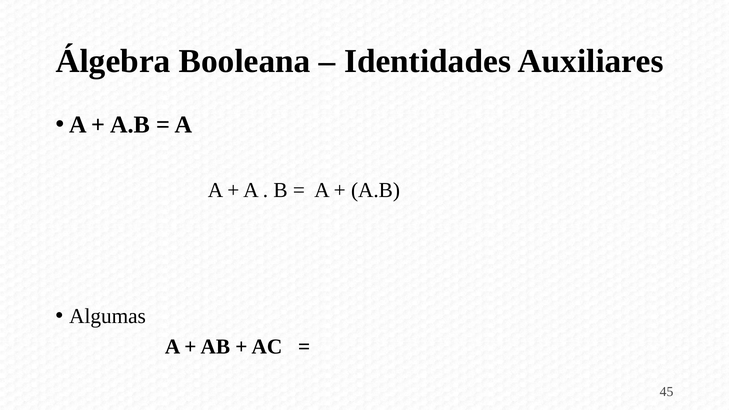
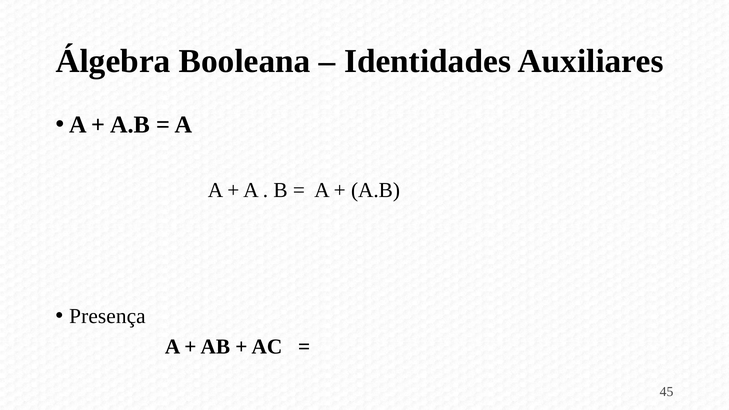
Algumas: Algumas -> Presença
